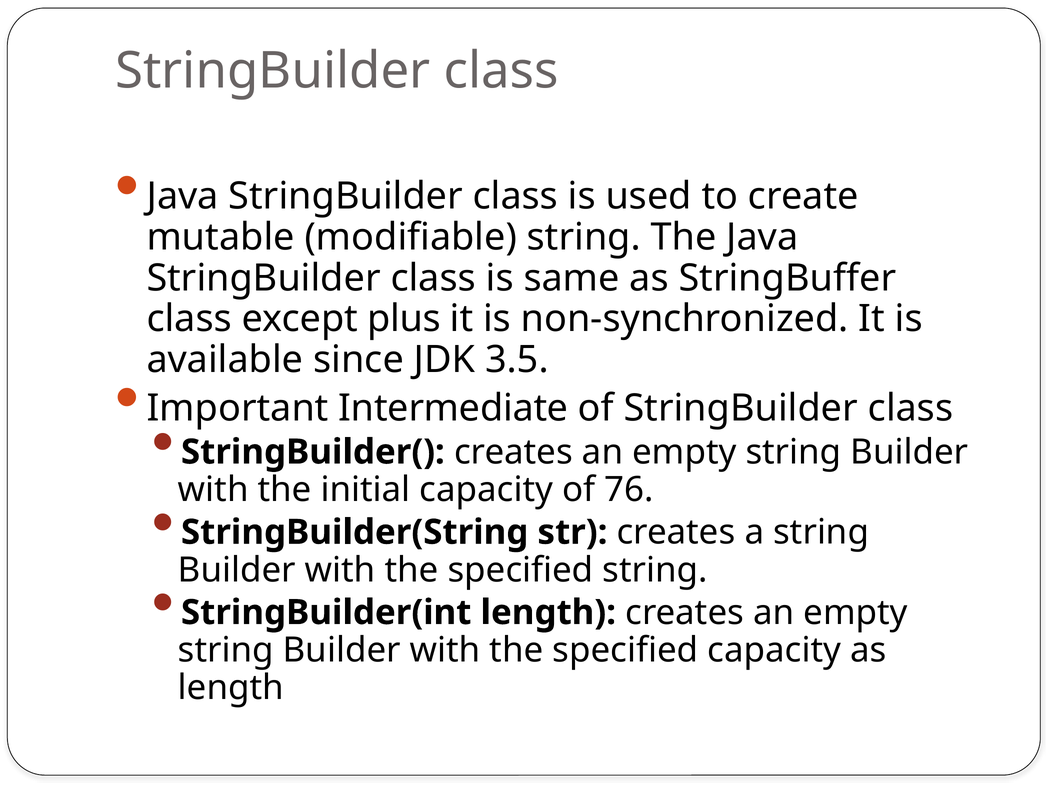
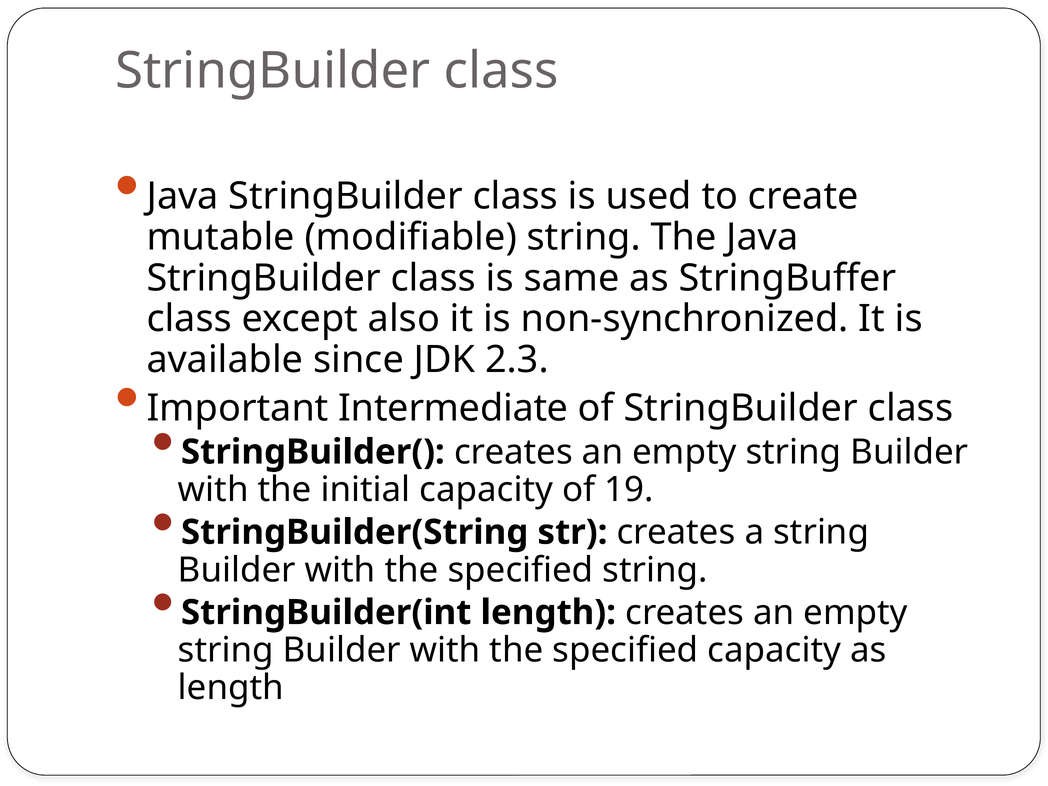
plus: plus -> also
3.5: 3.5 -> 2.3
76: 76 -> 19
